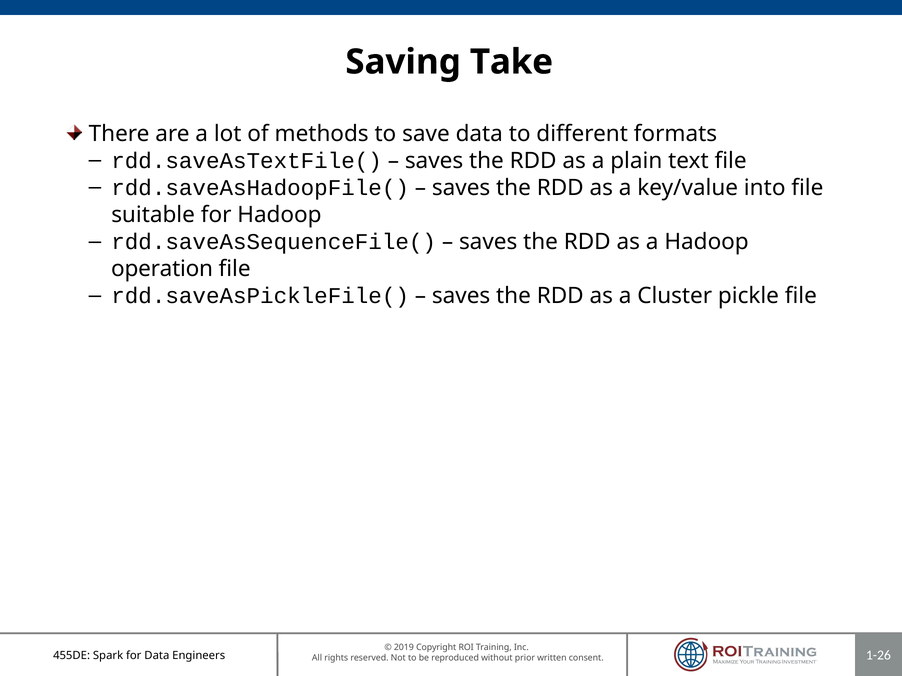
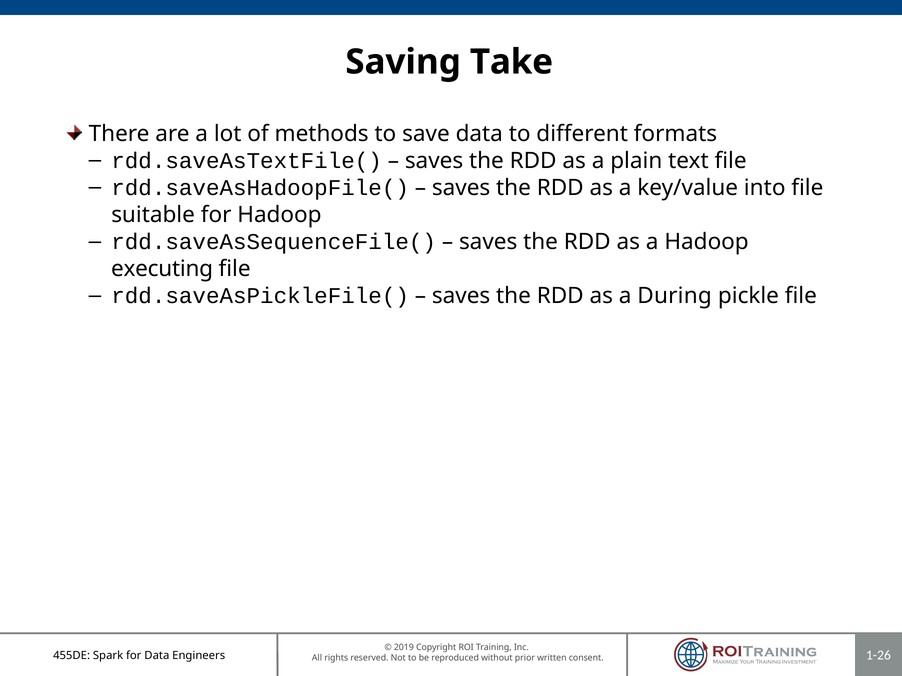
operation: operation -> executing
Cluster: Cluster -> During
